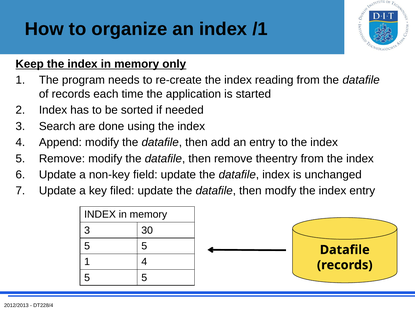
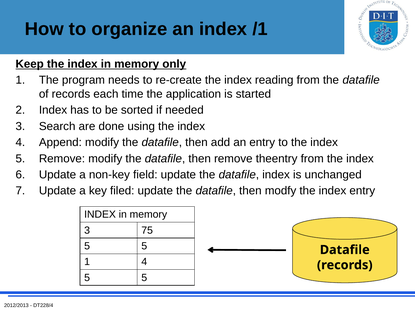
30: 30 -> 75
